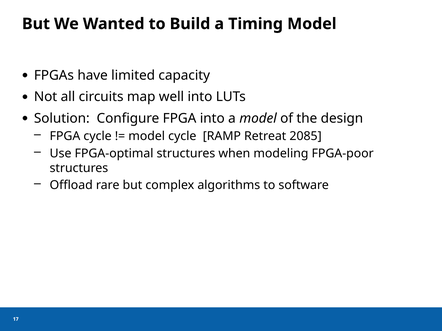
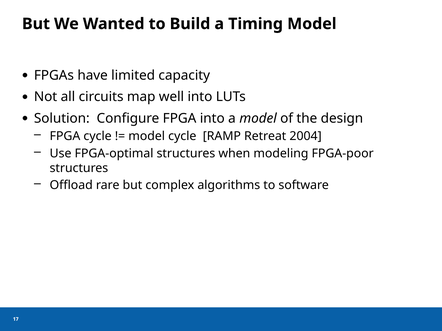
2085: 2085 -> 2004
